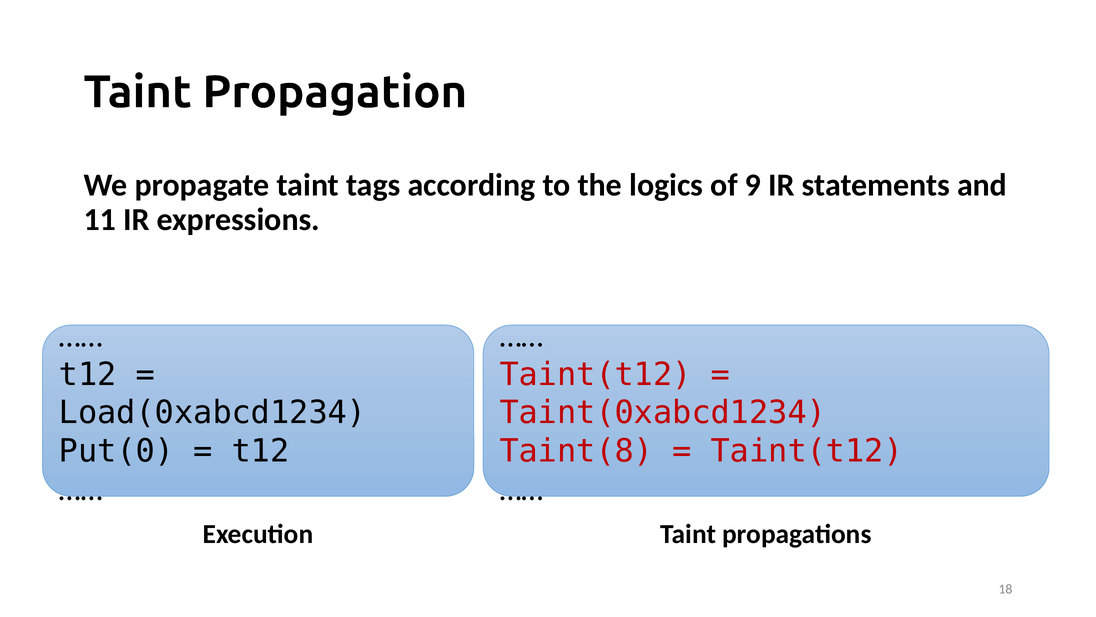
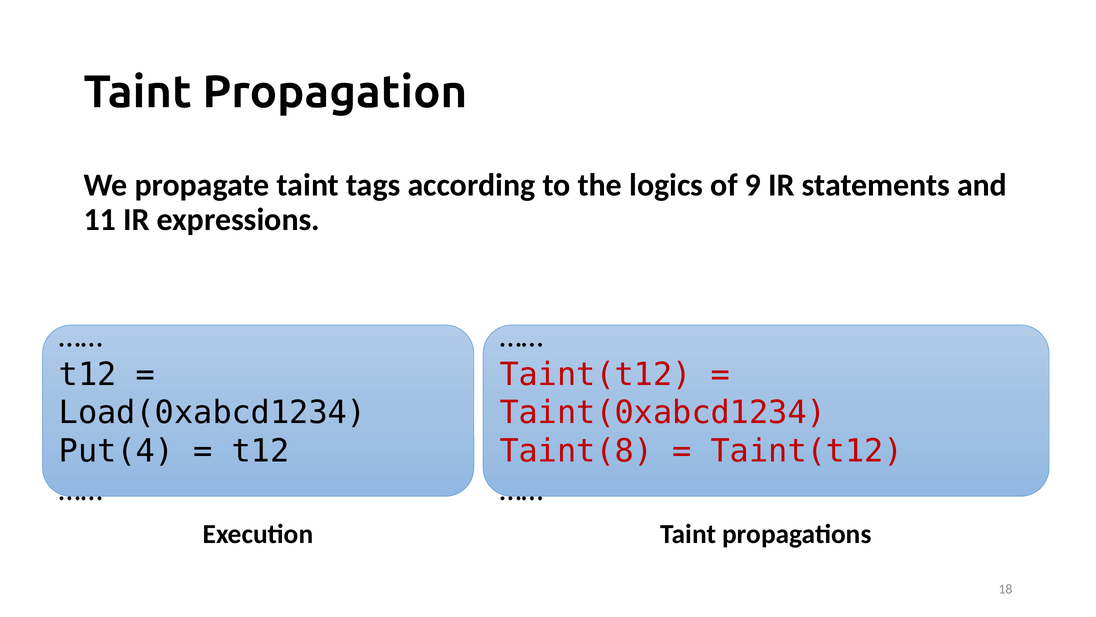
Put(0: Put(0 -> Put(4
